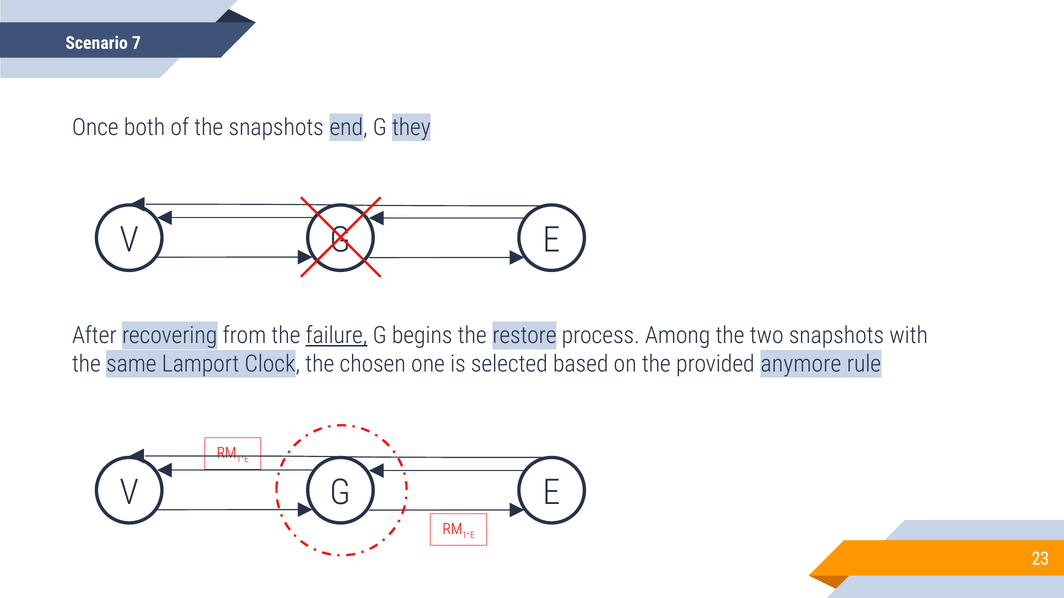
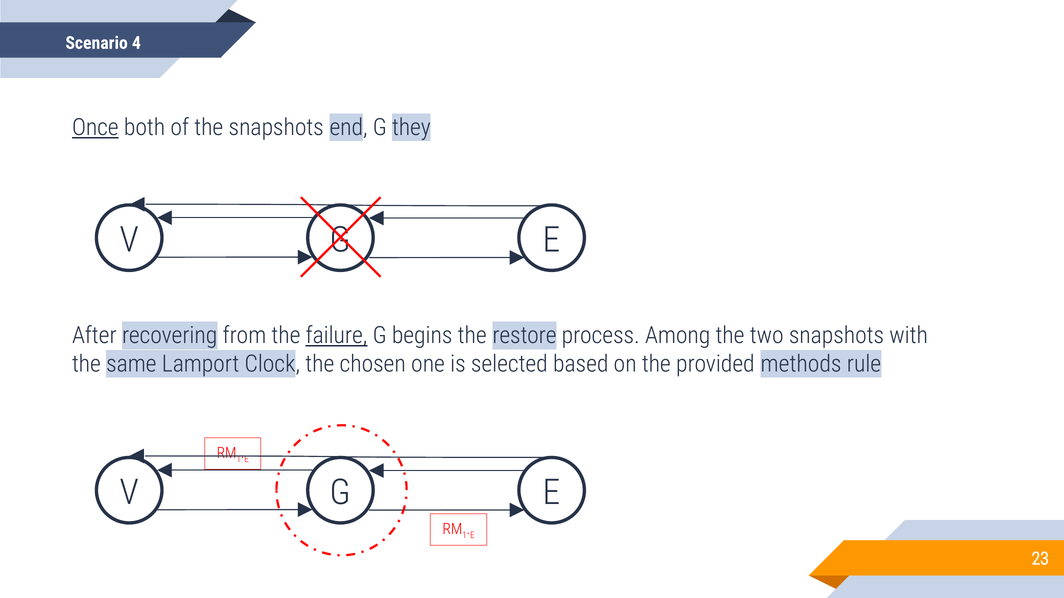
7: 7 -> 4
Once underline: none -> present
anymore: anymore -> methods
